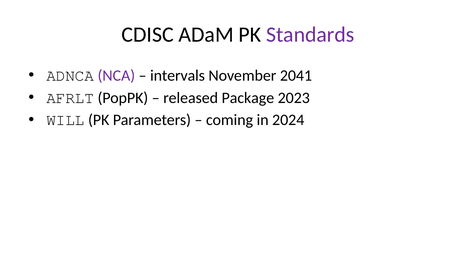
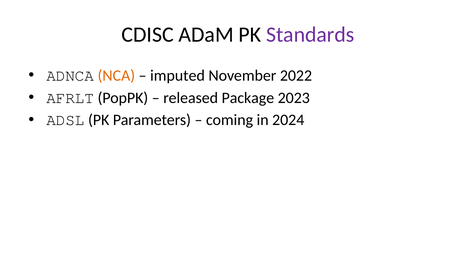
NCA colour: purple -> orange
intervals: intervals -> imputed
2041: 2041 -> 2022
WILL: WILL -> ADSL
